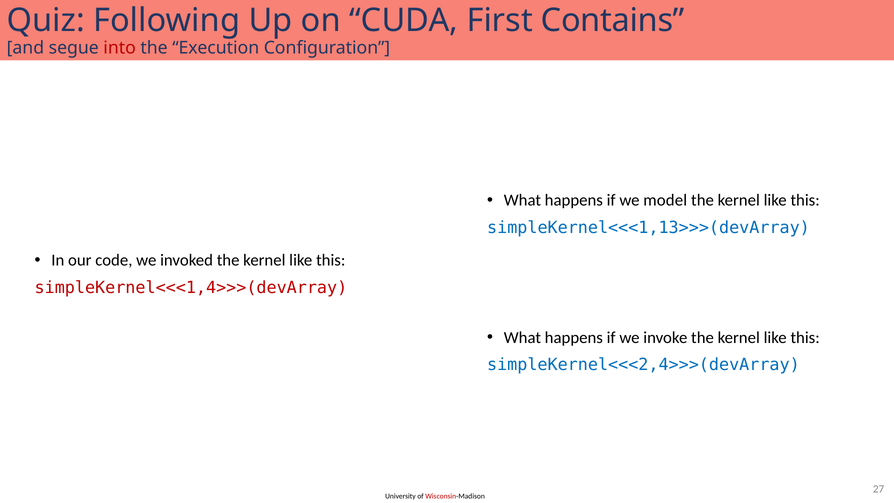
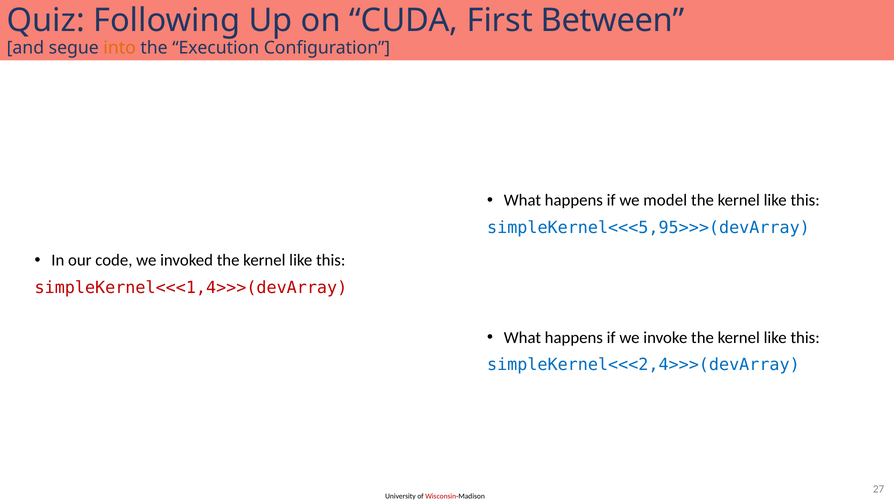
Contains: Contains -> Between
into colour: red -> orange
simpleKernel<<<1,13>>>(devArray: simpleKernel<<<1,13>>>(devArray -> simpleKernel<<<5,95>>>(devArray
